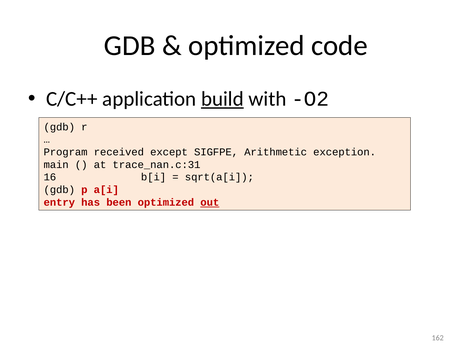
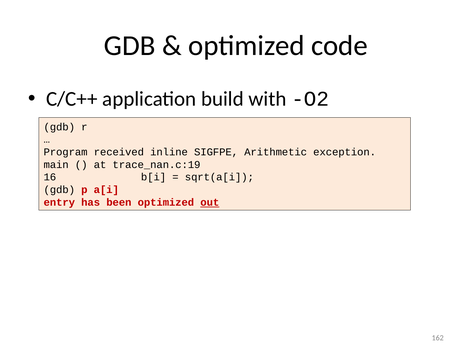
build underline: present -> none
except: except -> inline
trace_nan.c:31: trace_nan.c:31 -> trace_nan.c:19
